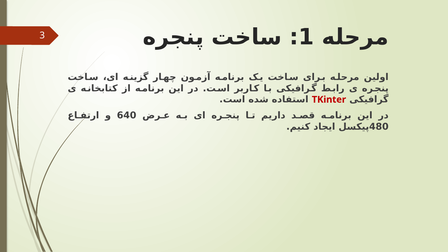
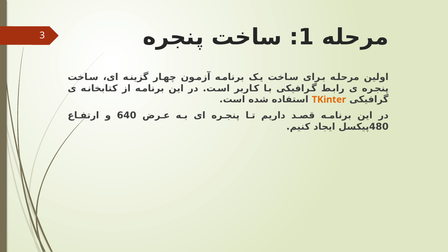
TKinter colour: red -> orange
